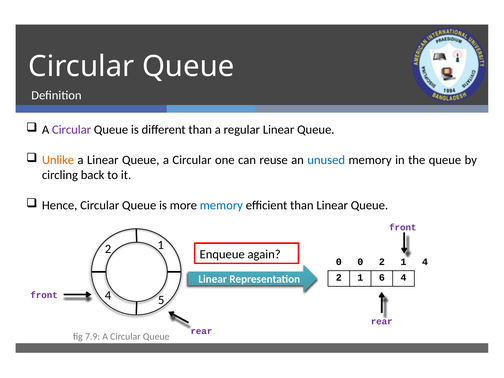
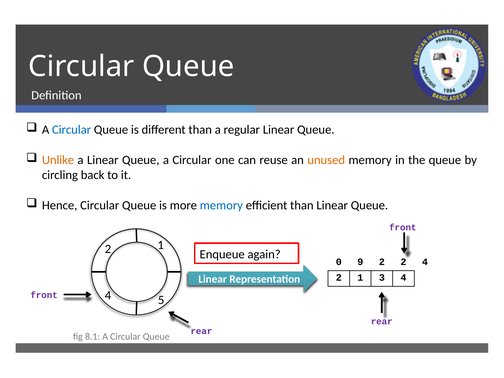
Circular at (72, 130) colour: purple -> blue
unused colour: blue -> orange
0 0: 0 -> 9
1 at (403, 262): 1 -> 2
6: 6 -> 3
7.9: 7.9 -> 8.1
